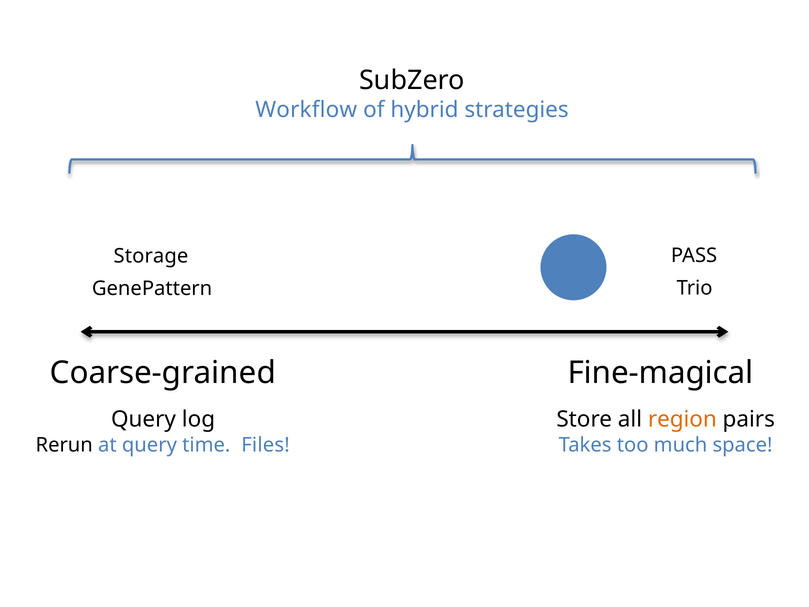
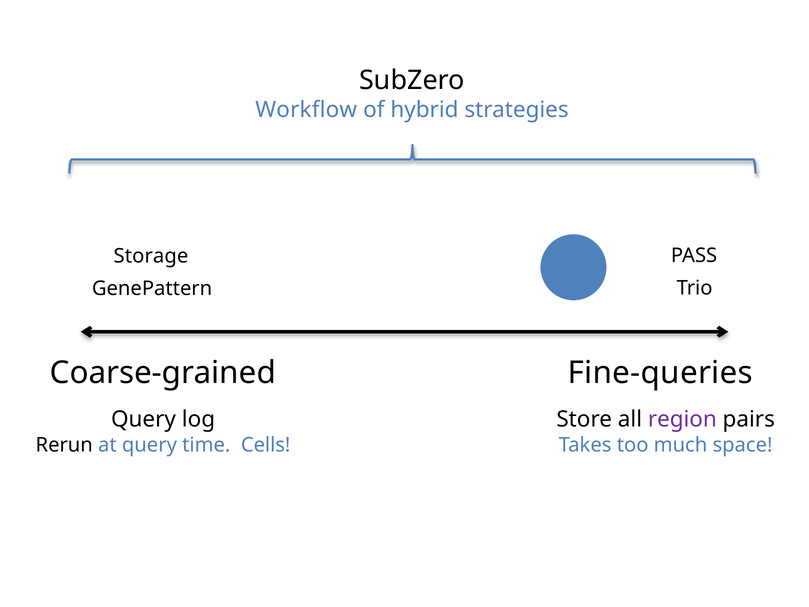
Fine-magical: Fine-magical -> Fine-queries
region colour: orange -> purple
Files: Files -> Cells
